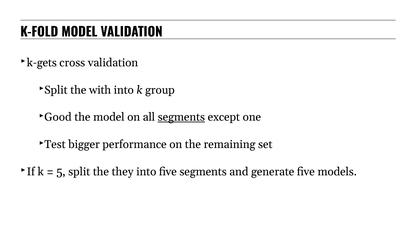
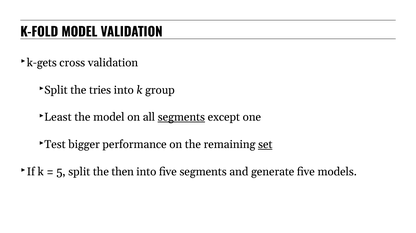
with: with -> tries
Good: Good -> Least
set underline: none -> present
they: they -> then
